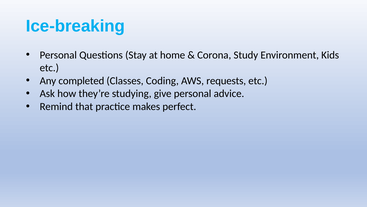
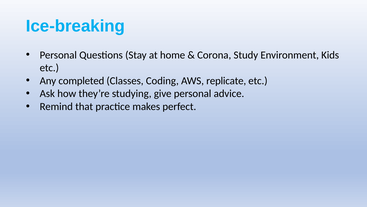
requests: requests -> replicate
